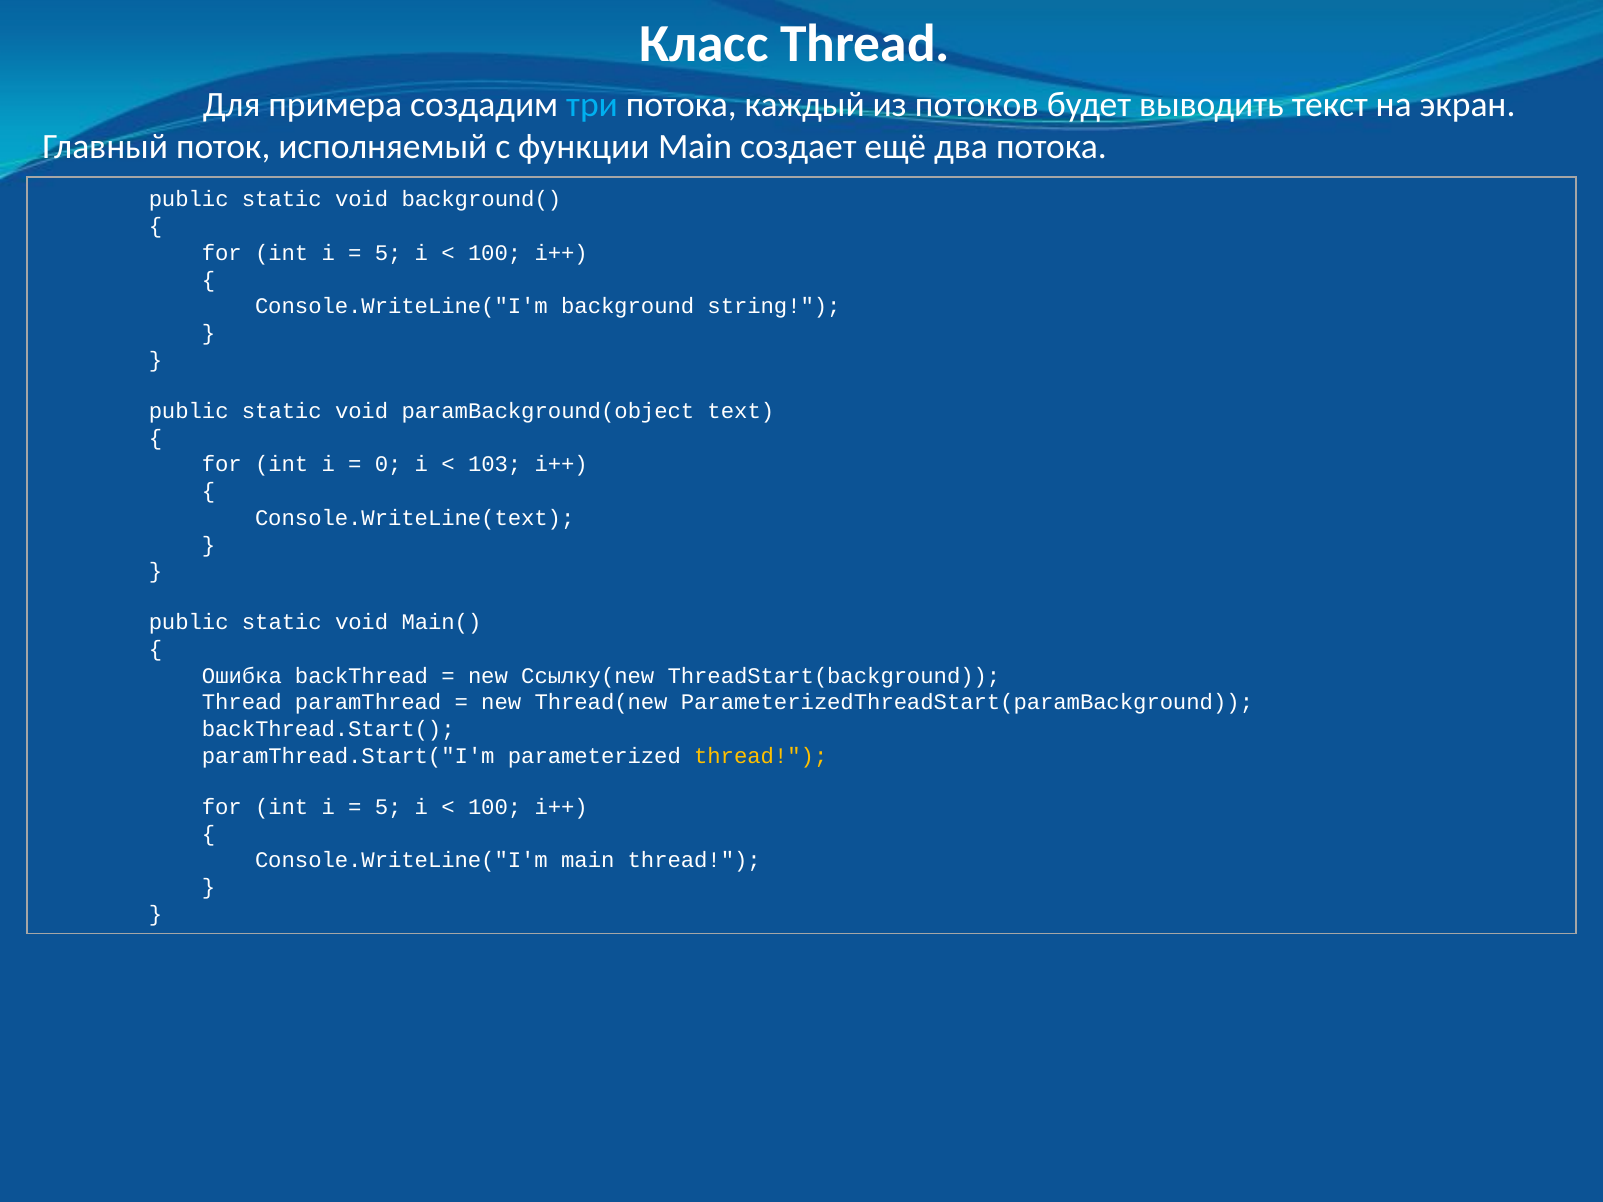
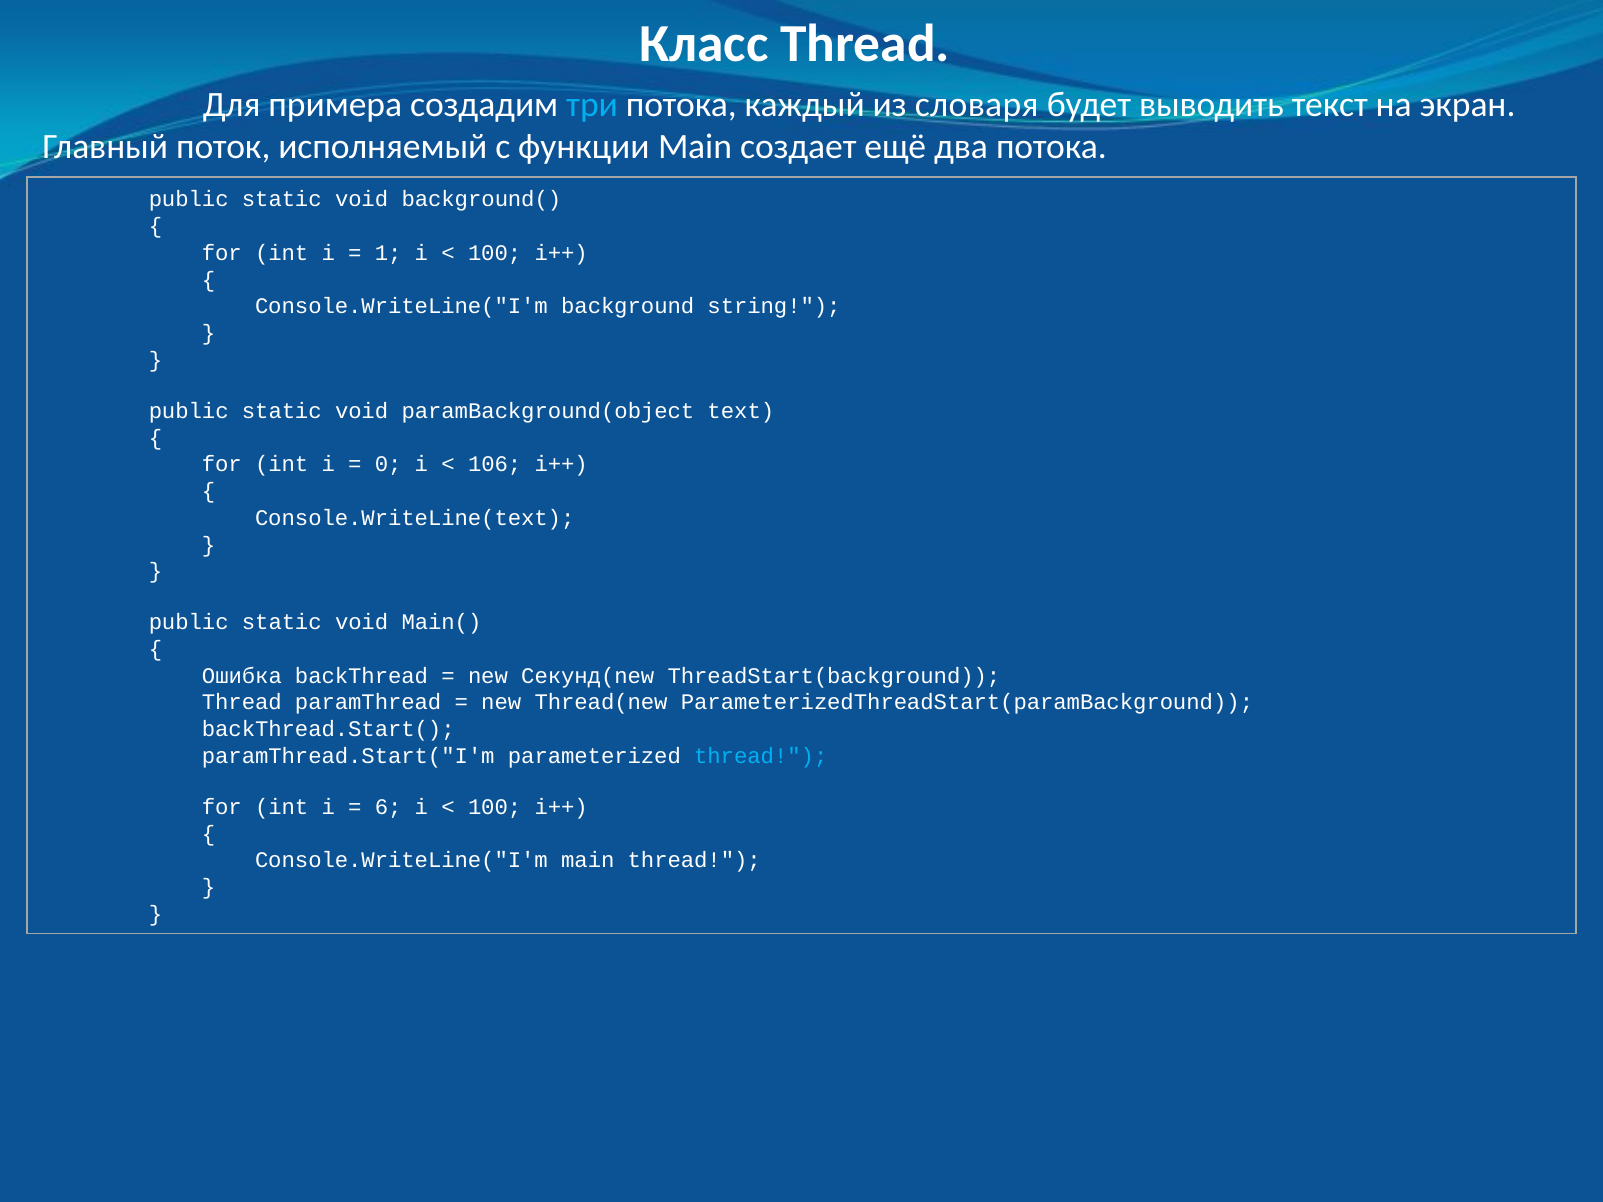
потоков: потоков -> словаря
5 at (388, 253): 5 -> 1
103: 103 -> 106
Ссылку(new: Ссылку(new -> Секунд(new
thread at (761, 756) colour: yellow -> light blue
5 at (388, 807): 5 -> 6
